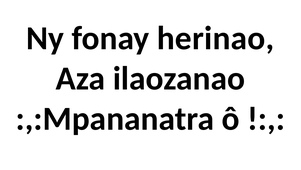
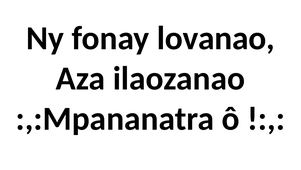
herinao: herinao -> lovanao
